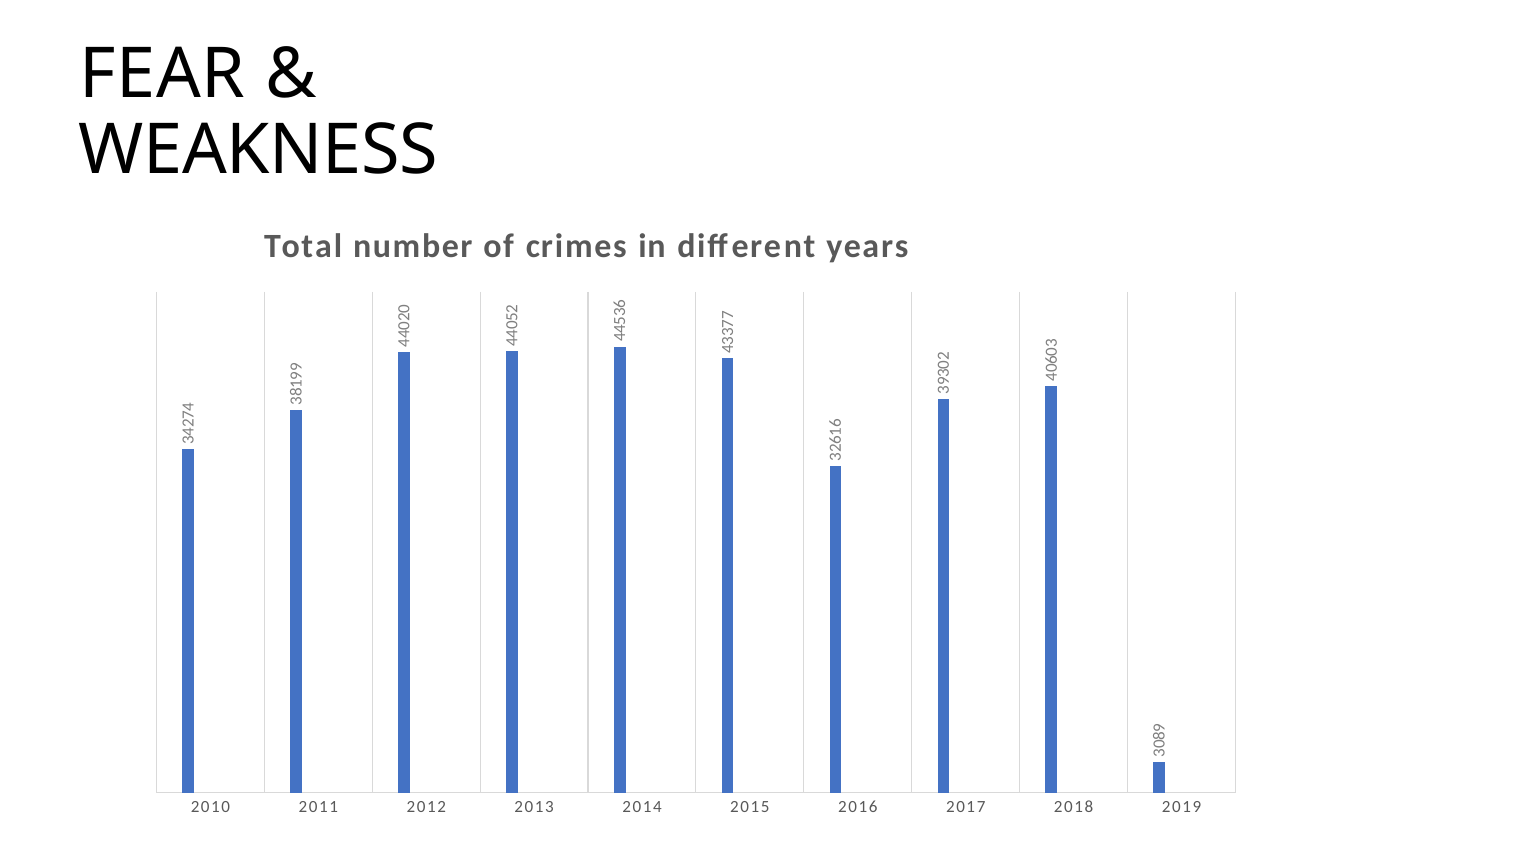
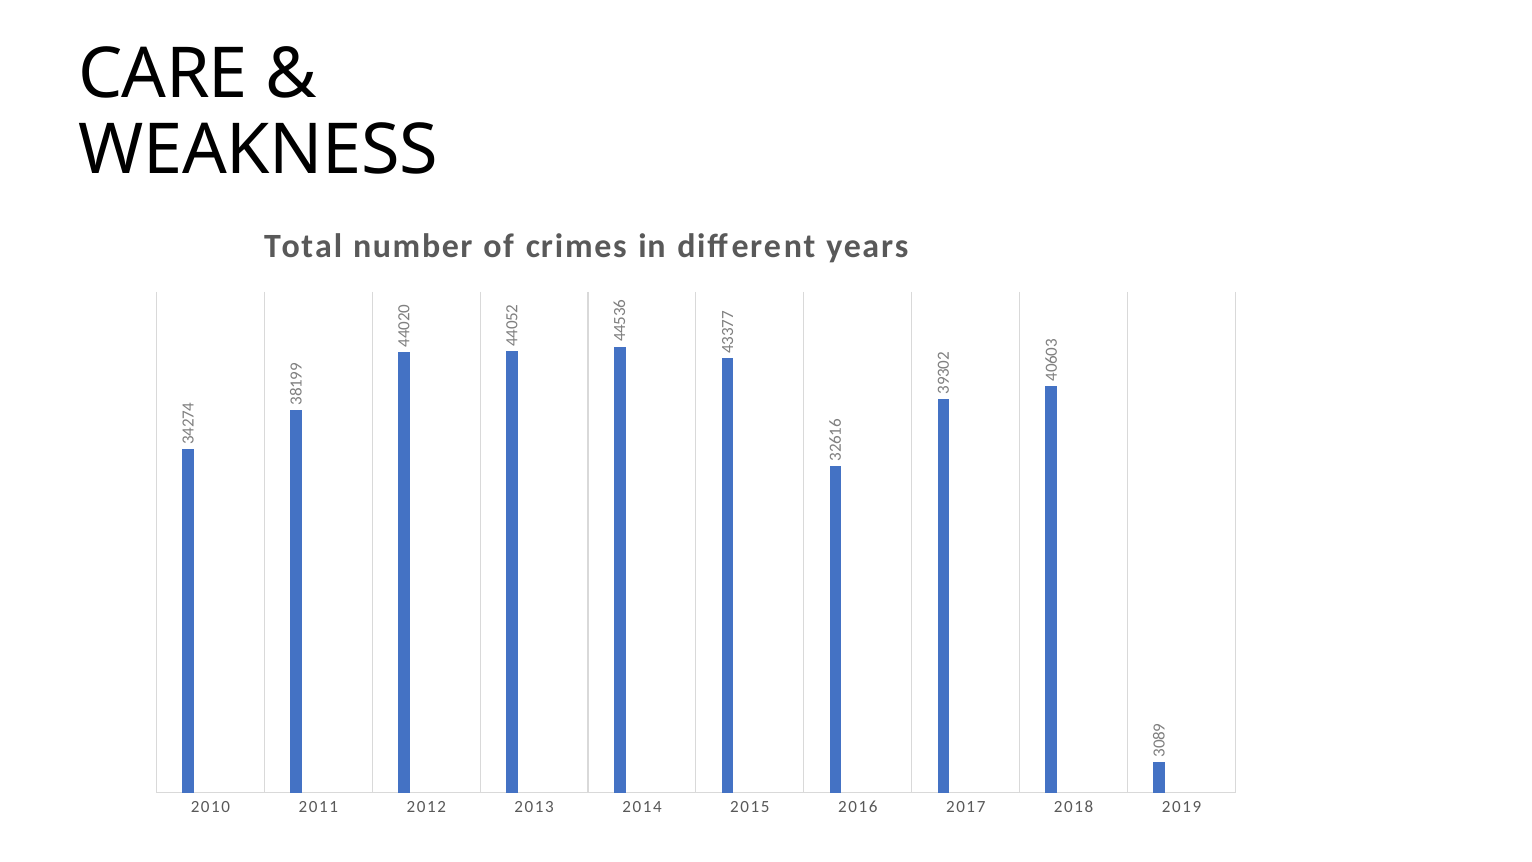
FEAR: FEAR -> CARE
